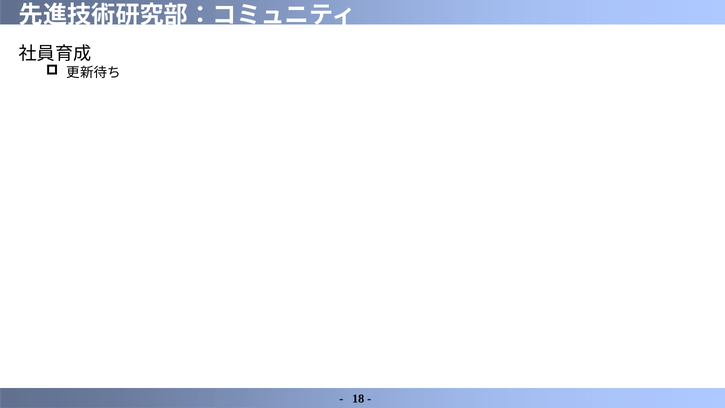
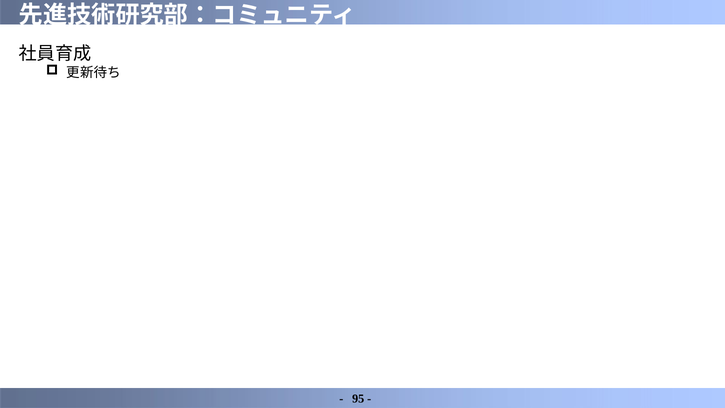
18: 18 -> 95
